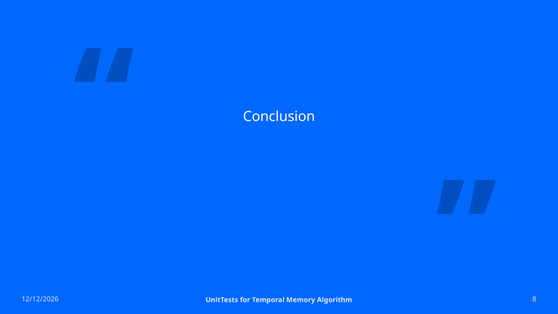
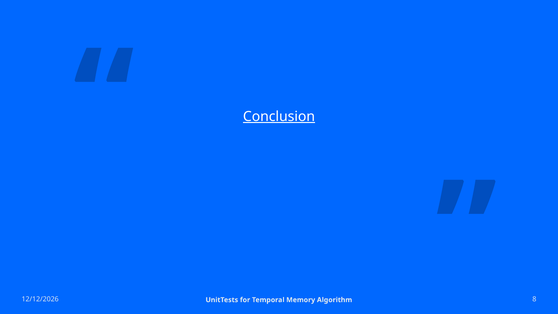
Conclusion underline: none -> present
